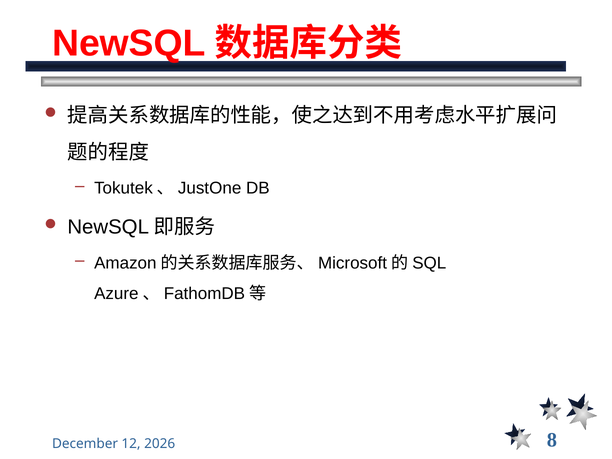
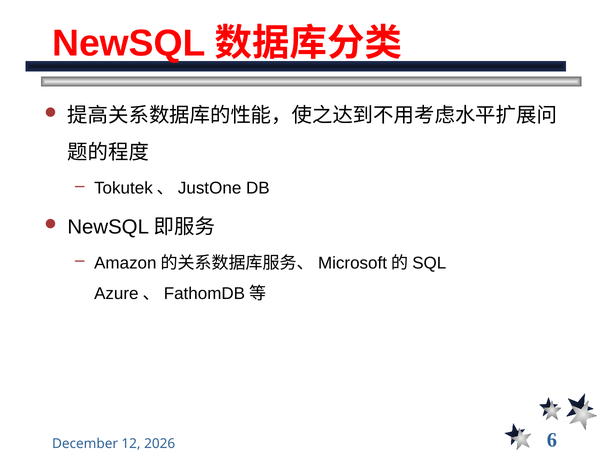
8: 8 -> 6
